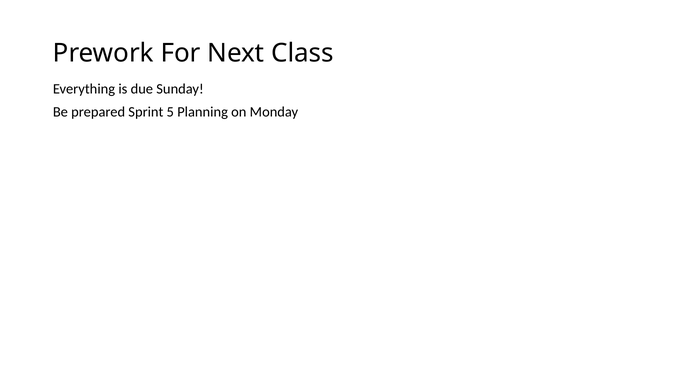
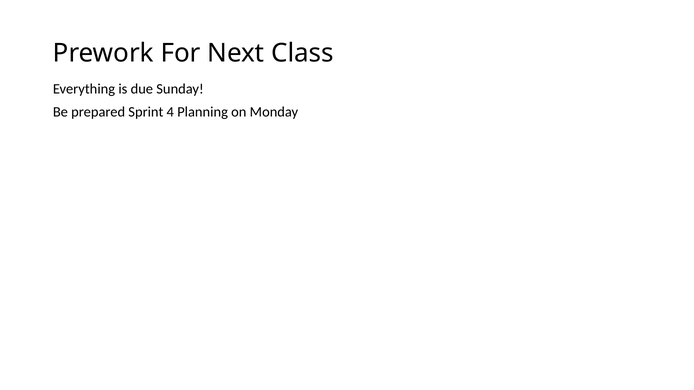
5: 5 -> 4
